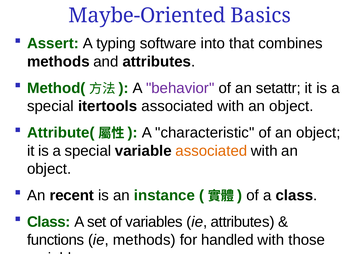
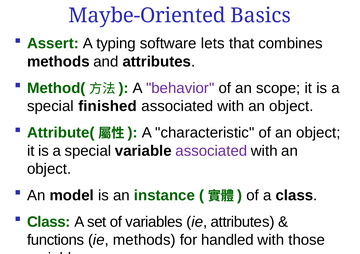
into: into -> lets
setattr: setattr -> scope
itertools: itertools -> finished
associated at (211, 151) colour: orange -> purple
recent: recent -> model
